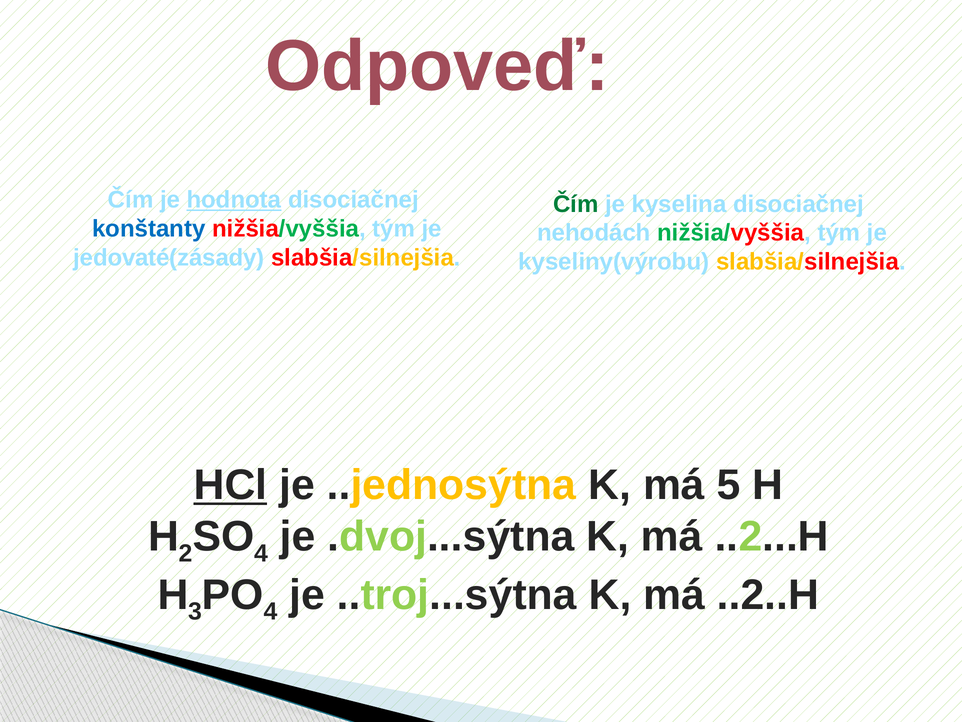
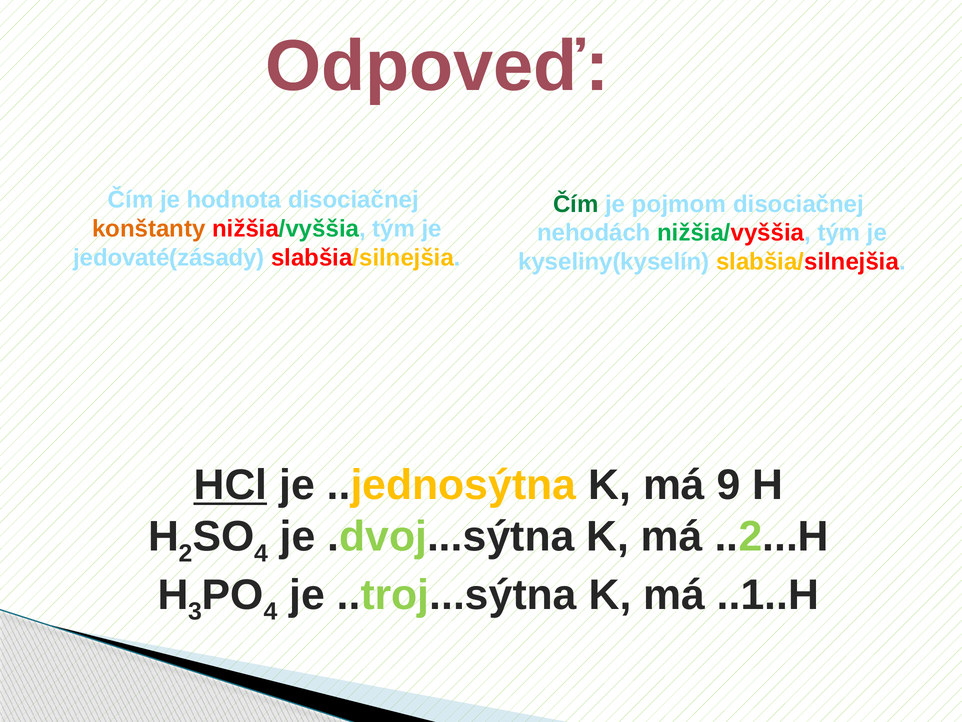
hodnota underline: present -> none
kyselina: kyselina -> pojmom
konštanty colour: blue -> orange
kyseliny(výrobu: kyseliny(výrobu -> kyseliny(kyselín
5: 5 -> 9
..2..H: ..2..H -> ..1..H
